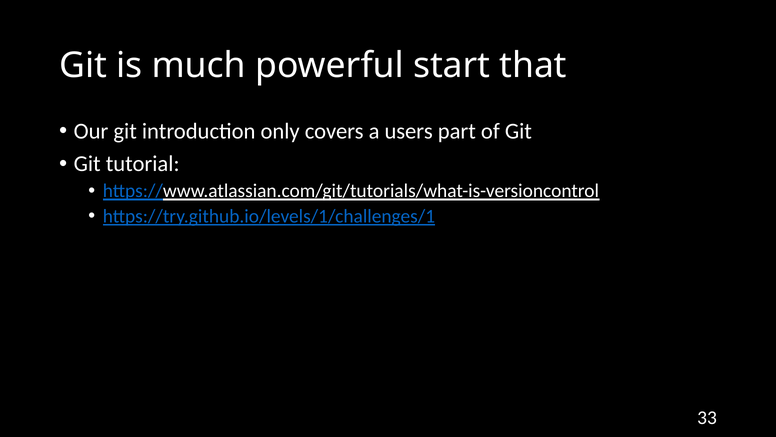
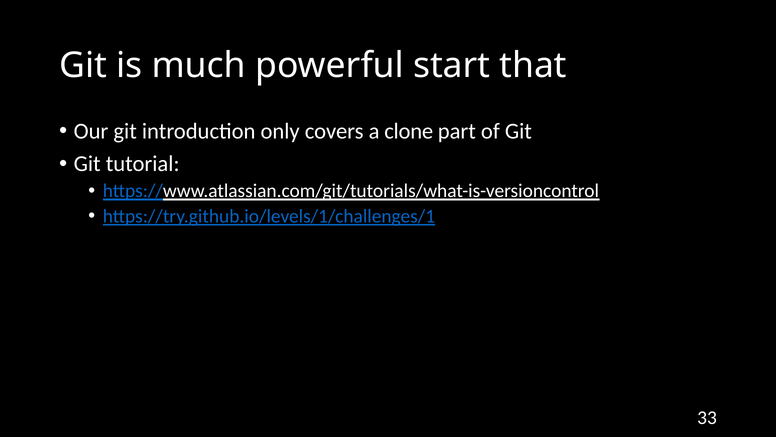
users: users -> clone
